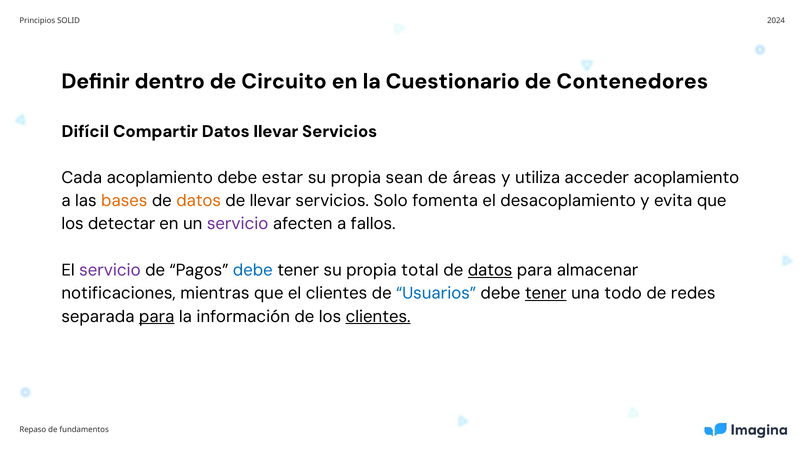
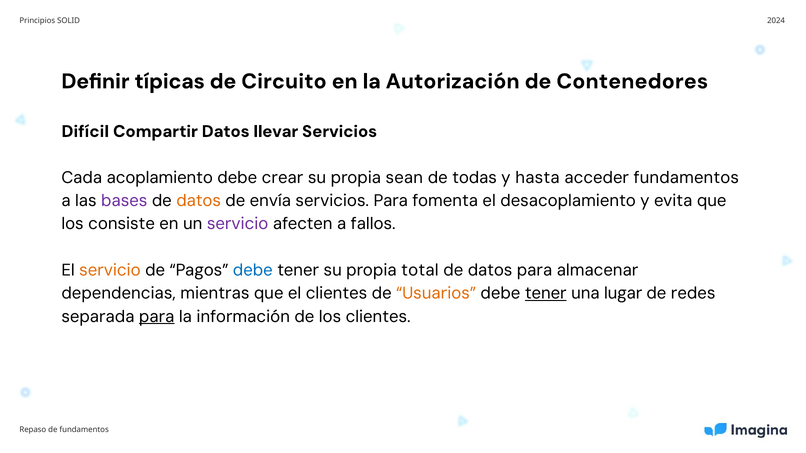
dentro: dentro -> típicas
Cuestionario: Cuestionario -> Autorización
estar: estar -> crear
áreas: áreas -> todas
utiliza: utiliza -> hasta
acceder acoplamiento: acoplamiento -> fundamentos
bases colour: orange -> purple
de llevar: llevar -> envía
servicios Solo: Solo -> Para
detectar: detectar -> consiste
servicio at (110, 270) colour: purple -> orange
datos at (490, 270) underline: present -> none
notificaciones: notificaciones -> dependencias
Usuarios colour: blue -> orange
todo: todo -> lugar
clientes at (378, 317) underline: present -> none
